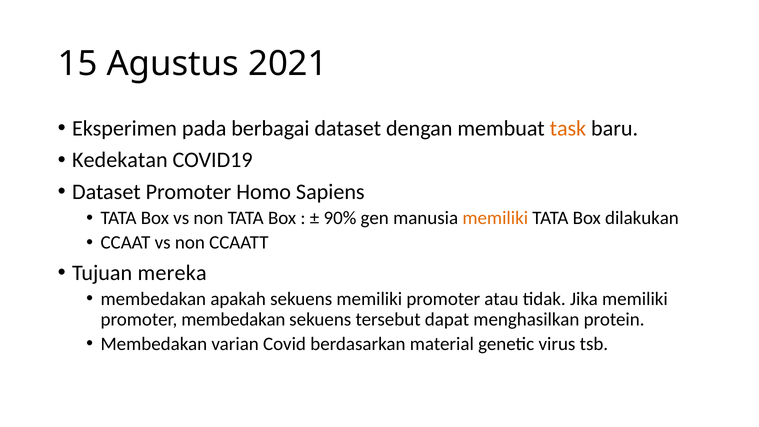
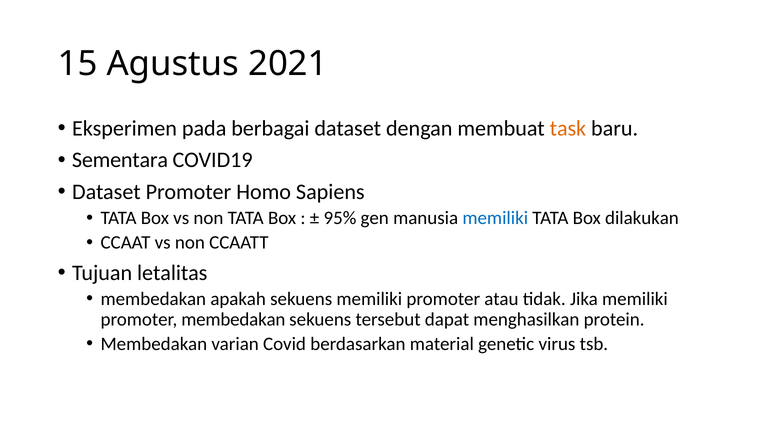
Kedekatan: Kedekatan -> Sementara
90%: 90% -> 95%
memiliki at (495, 218) colour: orange -> blue
mereka: mereka -> letalitas
